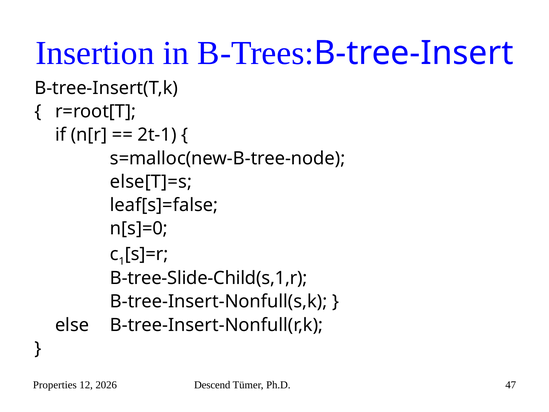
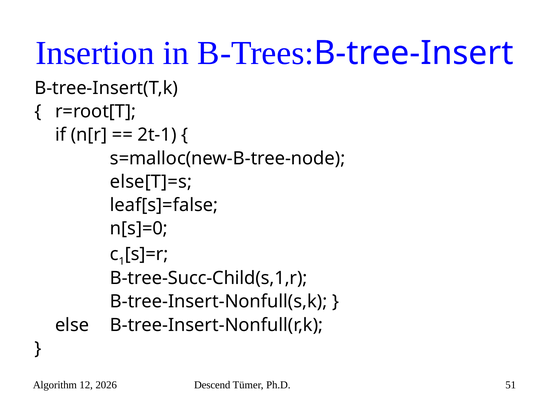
B-tree-Slide-Child(s,1,r: B-tree-Slide-Child(s,1,r -> B-tree-Succ-Child(s,1,r
Properties: Properties -> Algorithm
47: 47 -> 51
